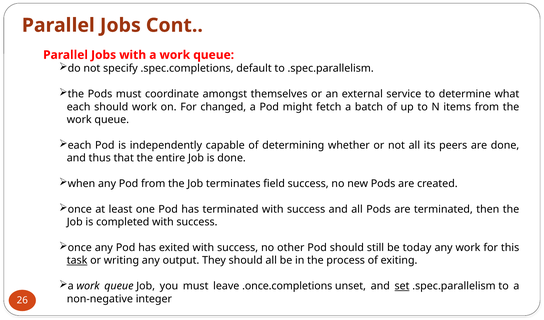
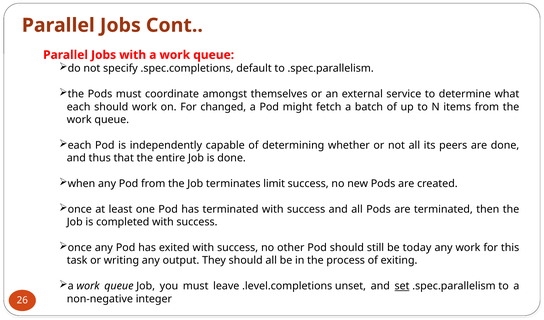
field: field -> limit
task underline: present -> none
.once.completions: .once.completions -> .level.completions
